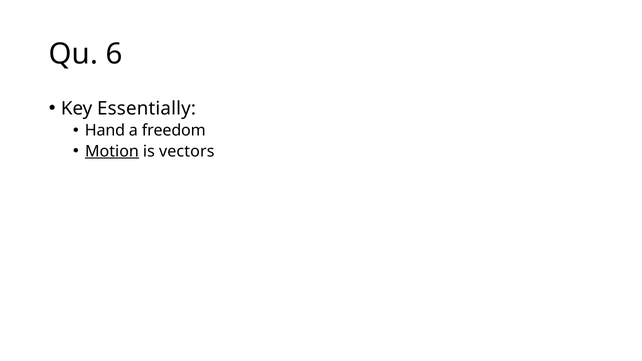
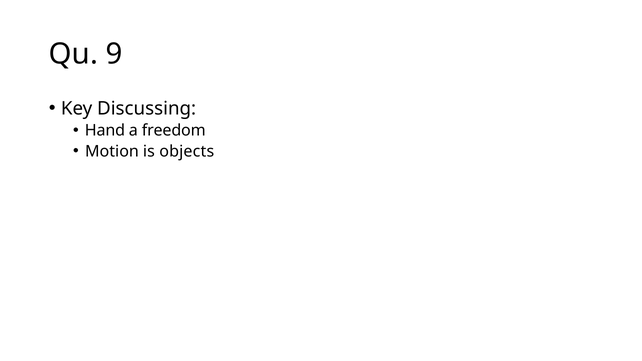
6: 6 -> 9
Essentially: Essentially -> Discussing
Motion underline: present -> none
vectors: vectors -> objects
